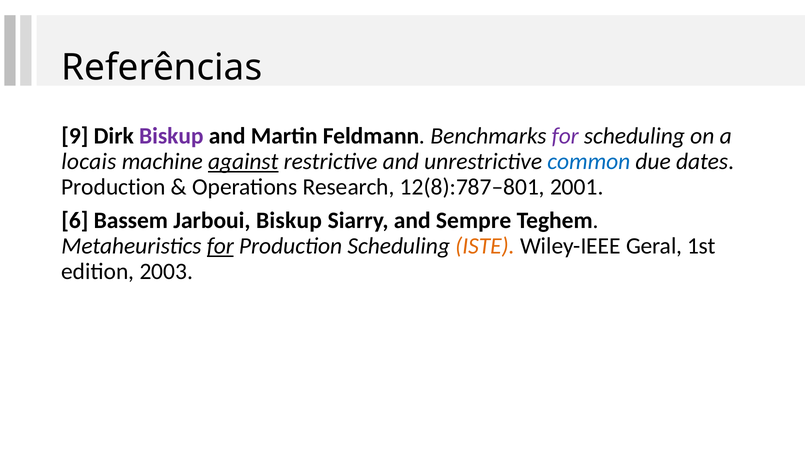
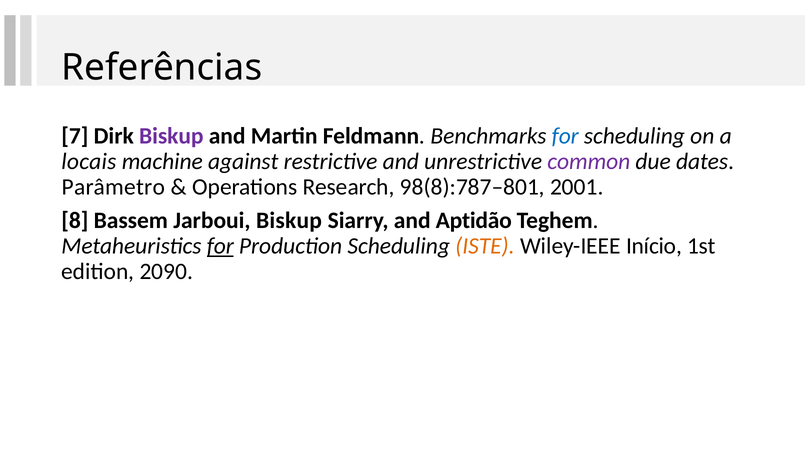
9: 9 -> 7
for at (565, 136) colour: purple -> blue
against underline: present -> none
common colour: blue -> purple
Production at (114, 187): Production -> Parâmetro
12(8):787–801: 12(8):787–801 -> 98(8):787–801
6: 6 -> 8
Sempre: Sempre -> Aptidão
Geral: Geral -> Início
2003: 2003 -> 2090
